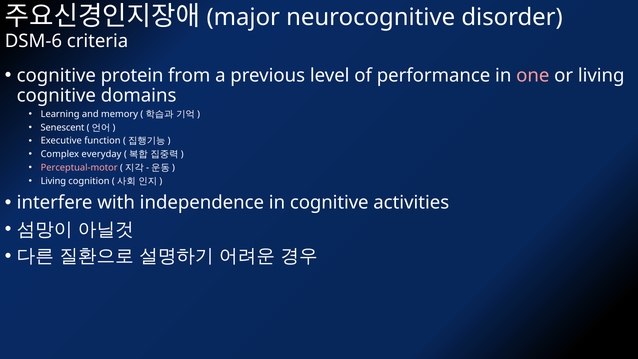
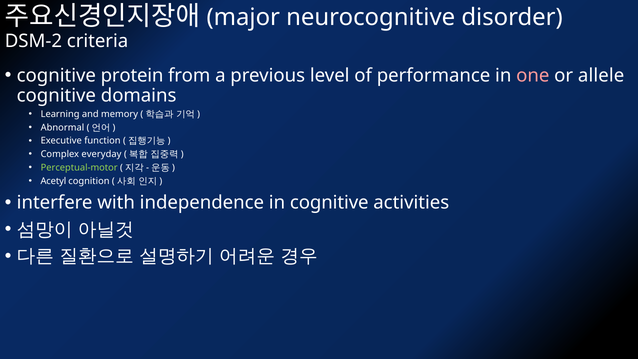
DSM-6: DSM-6 -> DSM-2
or living: living -> allele
Senescent: Senescent -> Abnormal
Perceptual-motor colour: pink -> light green
Living at (53, 181): Living -> Acetyl
